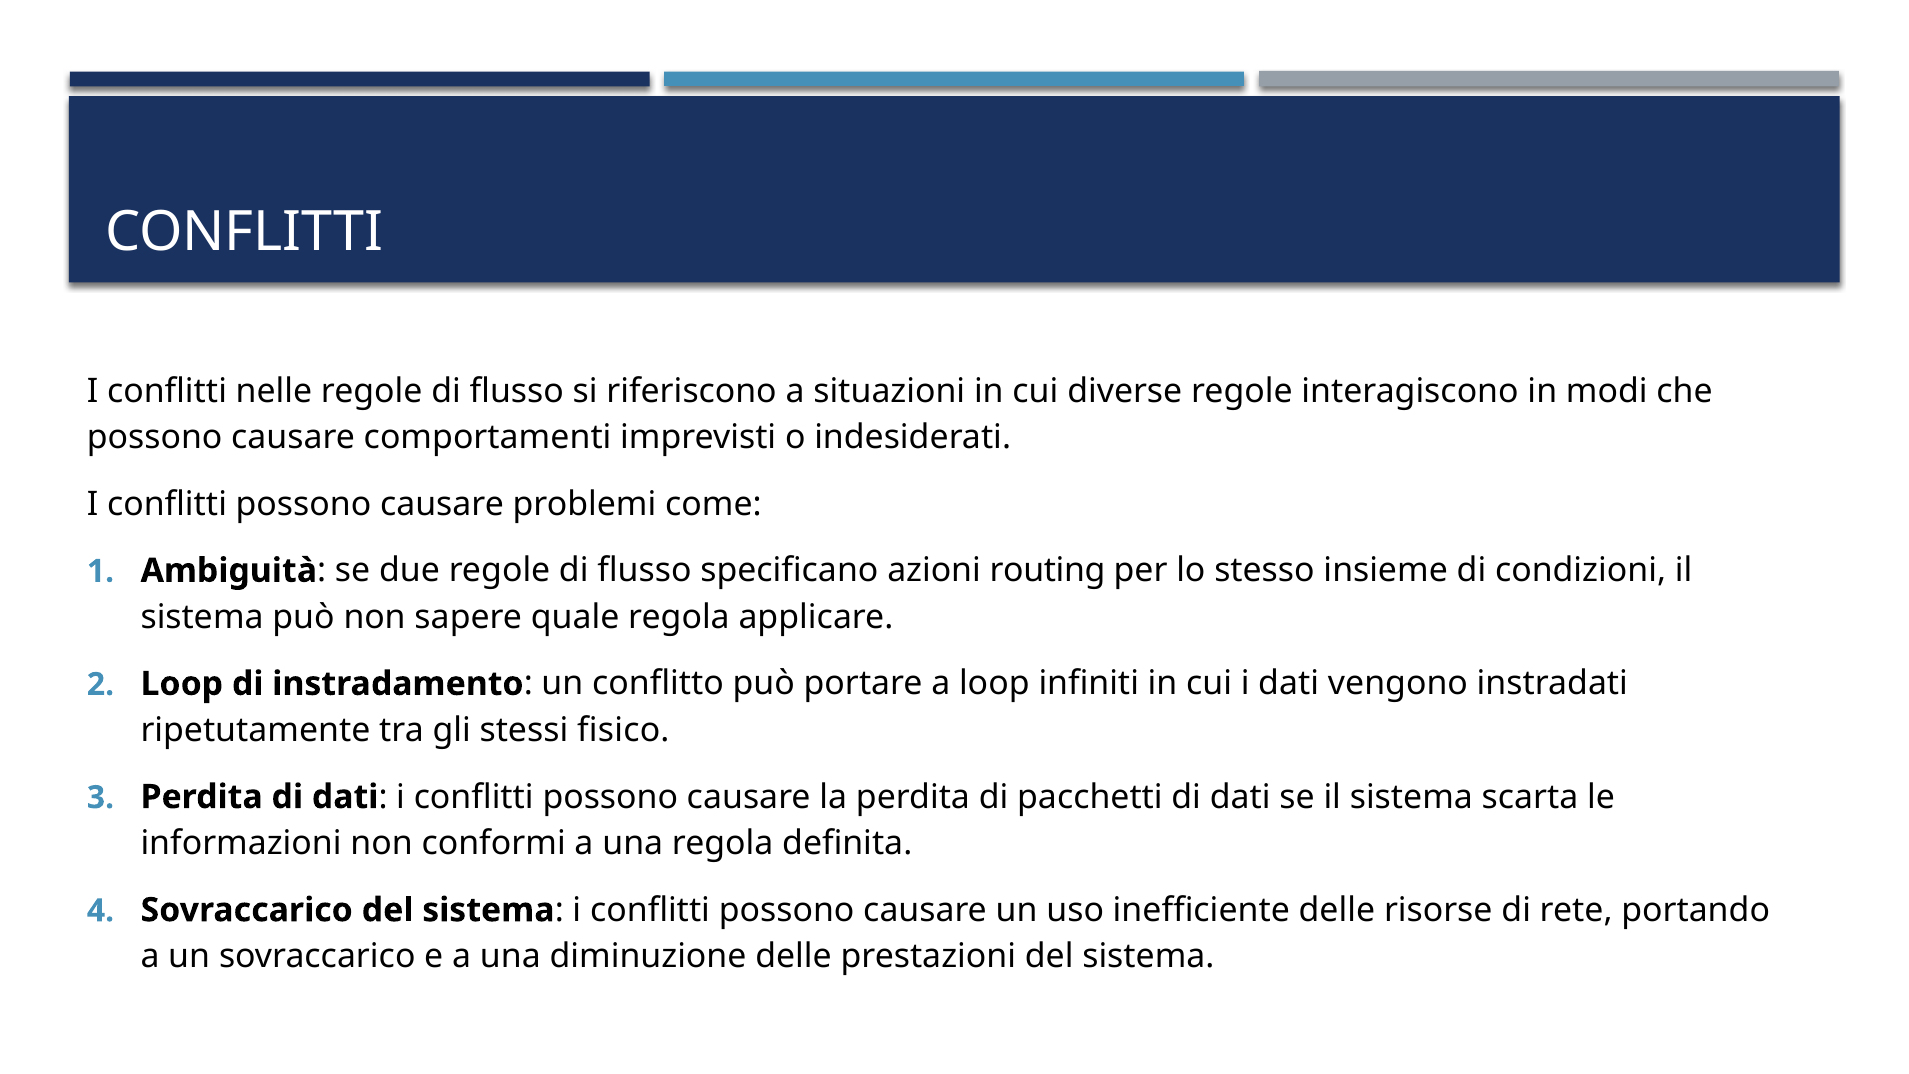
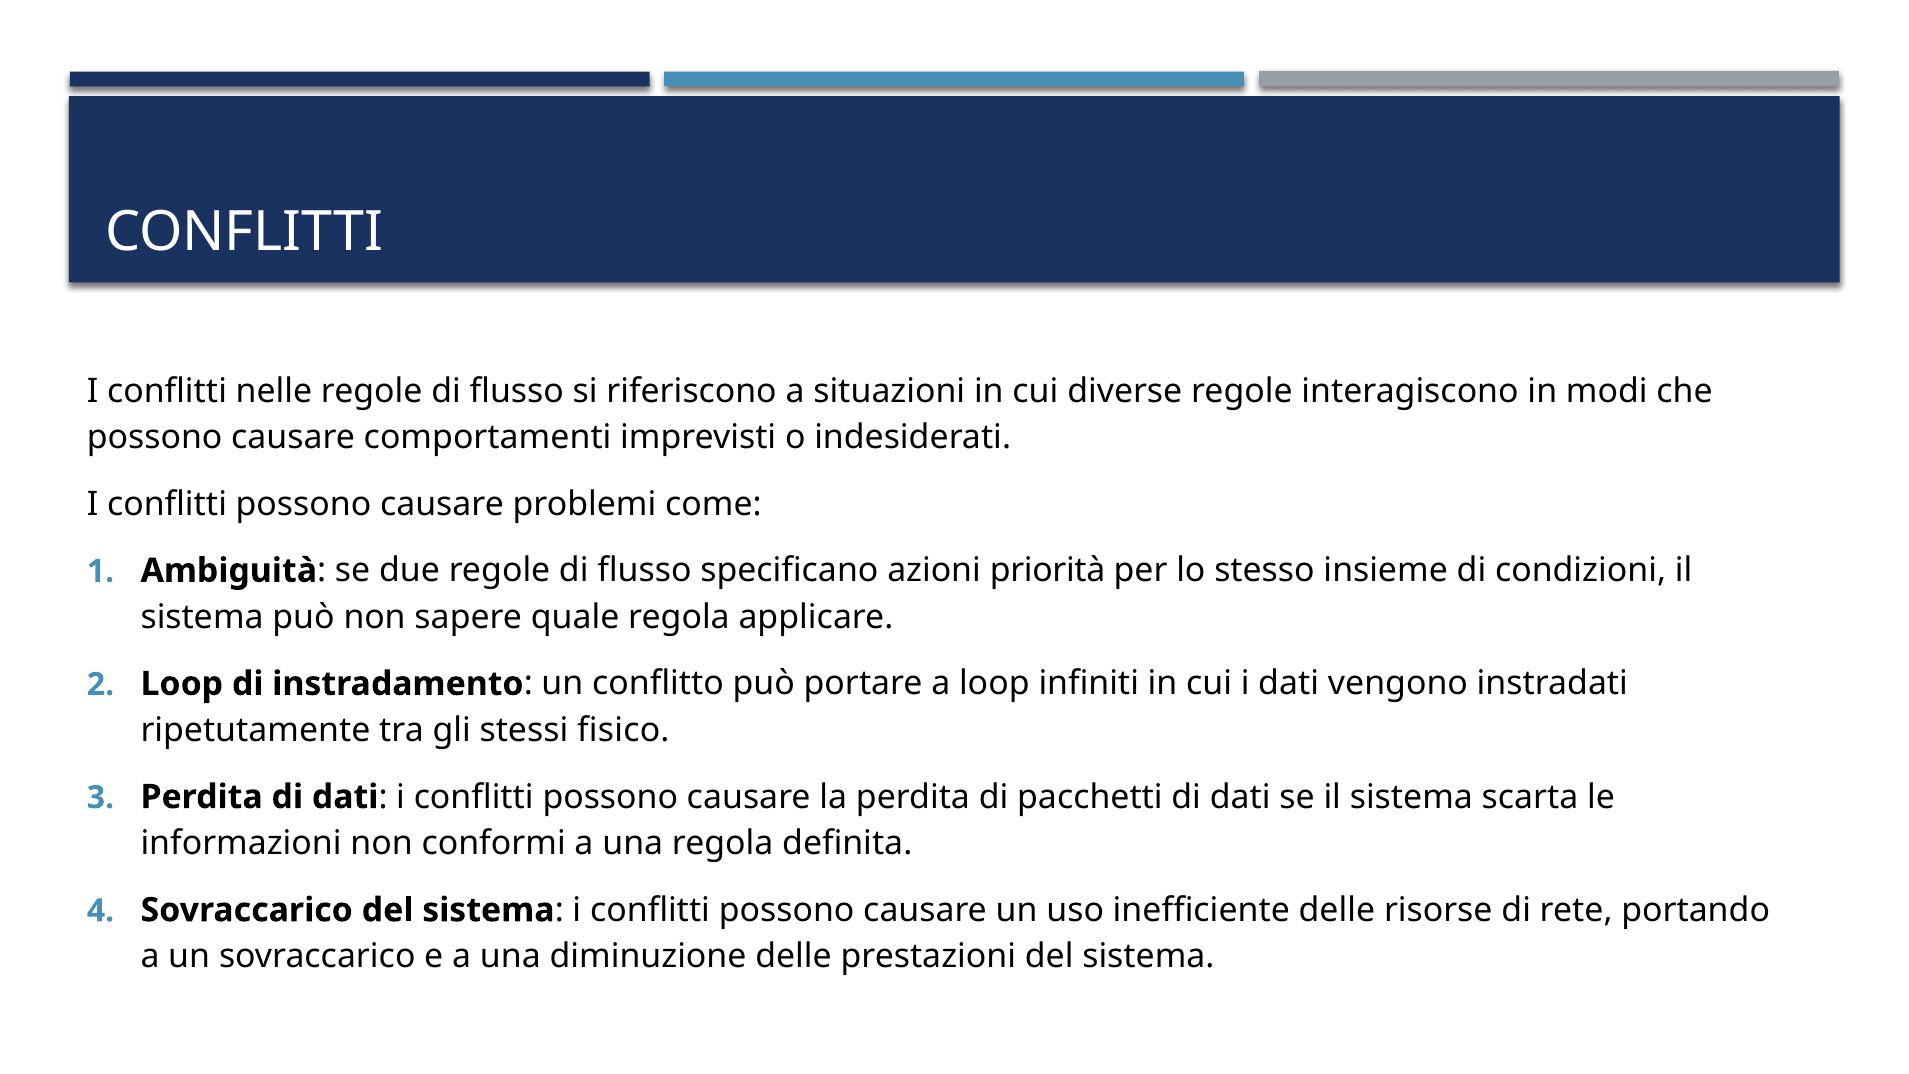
routing: routing -> priorità
